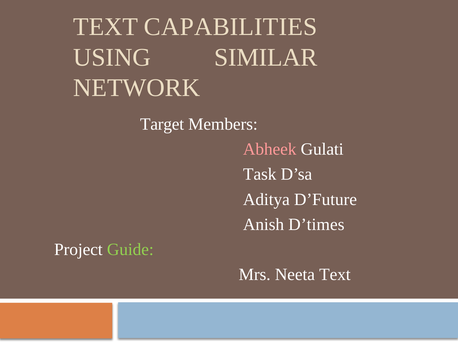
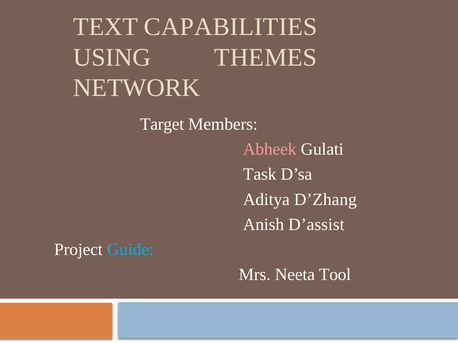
SIMILAR: SIMILAR -> THEMES
D’Future: D’Future -> D’Zhang
D’times: D’times -> D’assist
Guide colour: light green -> light blue
Neeta Text: Text -> Tool
